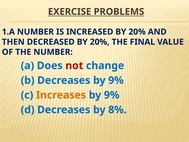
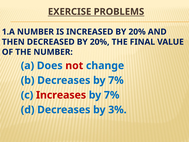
Decreases by 9%: 9% -> 7%
Increases colour: orange -> red
9% at (112, 95): 9% -> 7%
8%: 8% -> 3%
